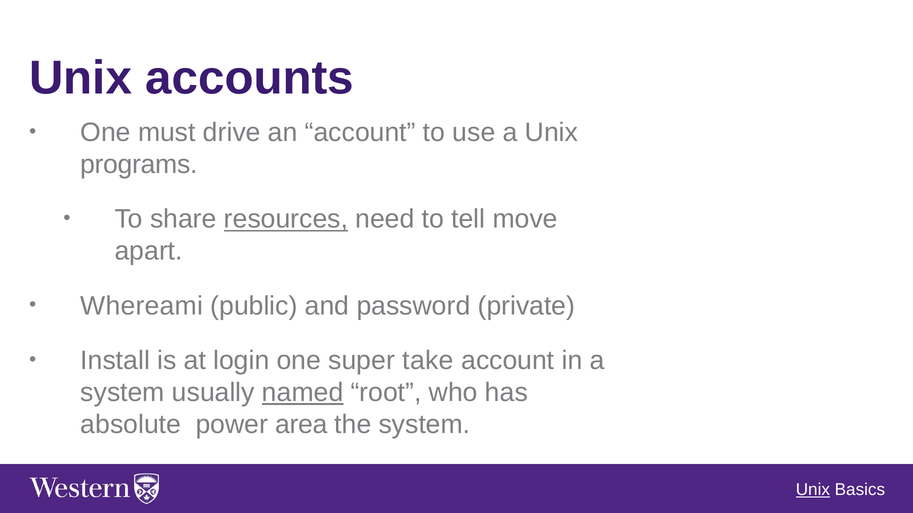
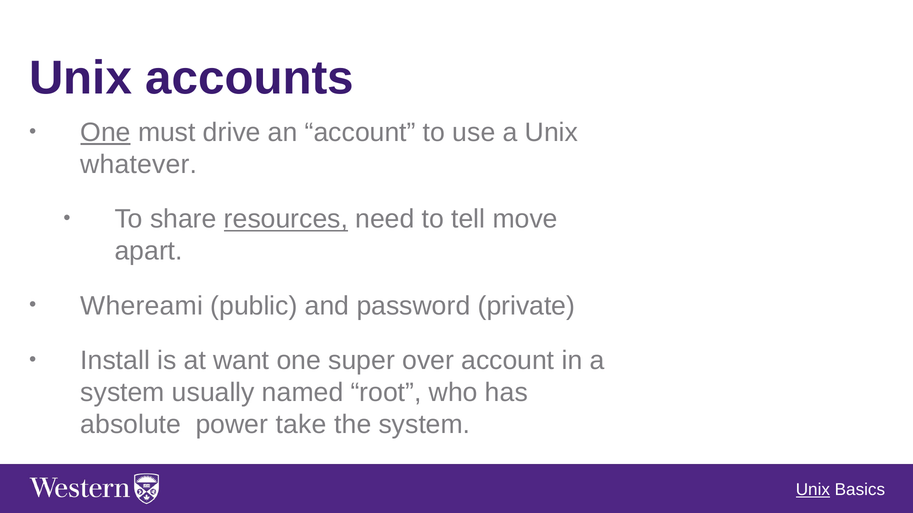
One at (106, 133) underline: none -> present
programs: programs -> whatever
login: login -> want
take: take -> over
named underline: present -> none
area: area -> take
